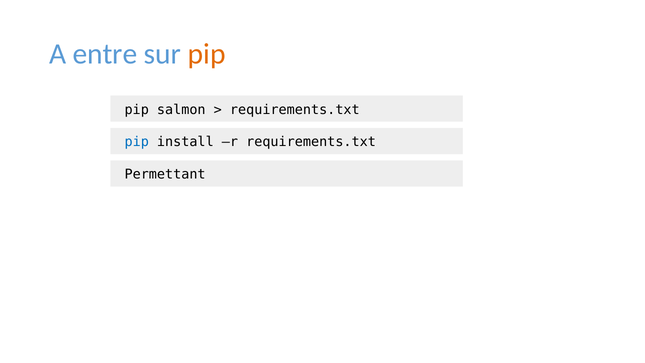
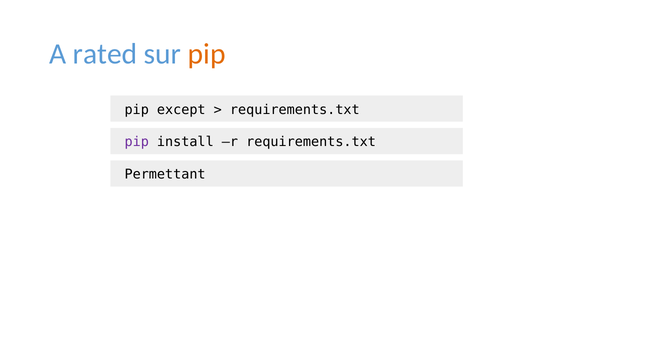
entre: entre -> rated
salmon: salmon -> except
pip at (137, 142) colour: blue -> purple
